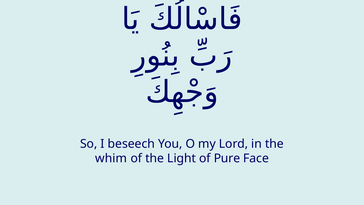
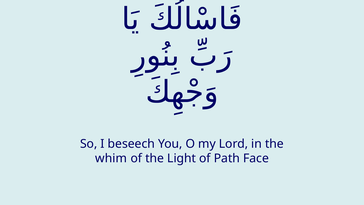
Pure: Pure -> Path
